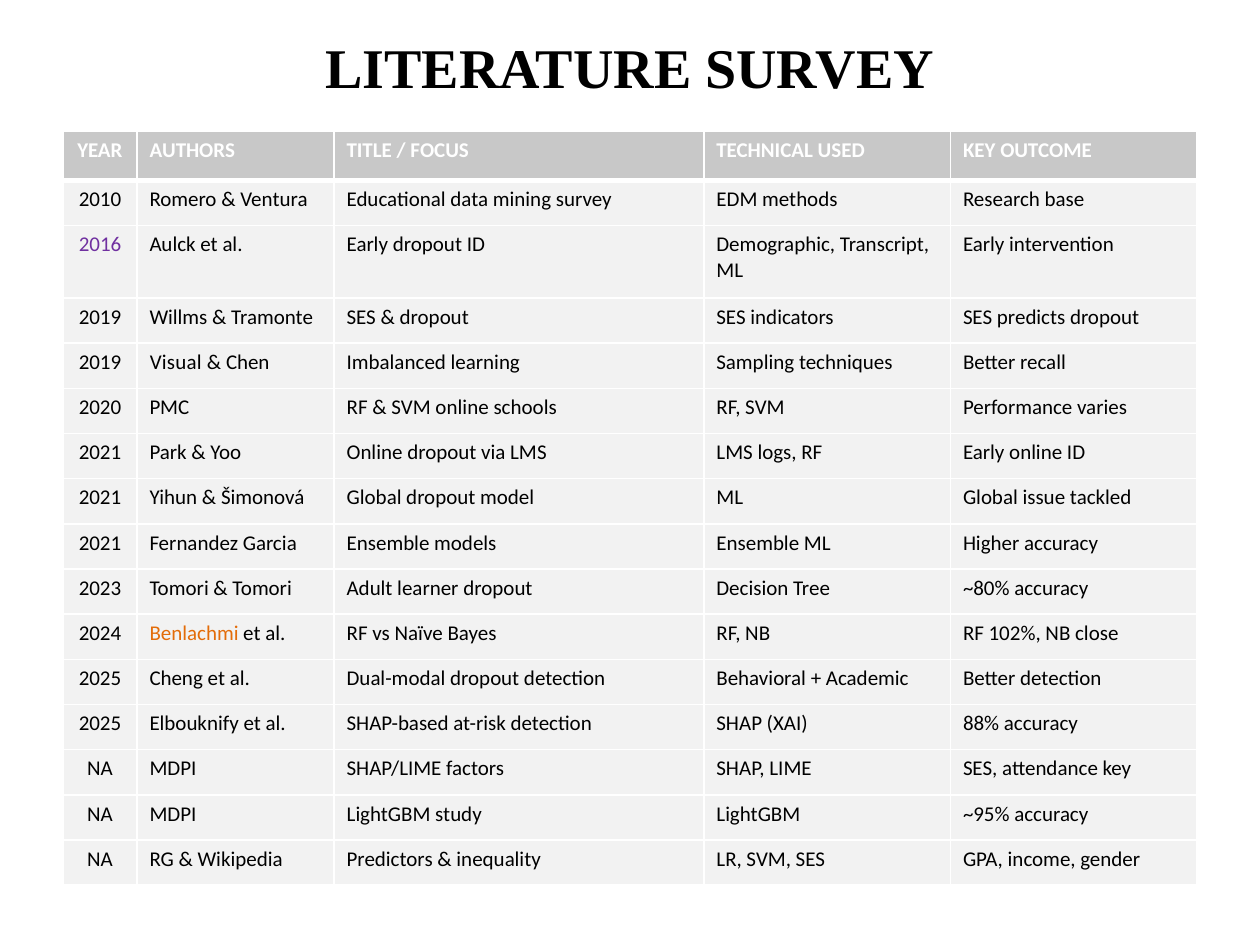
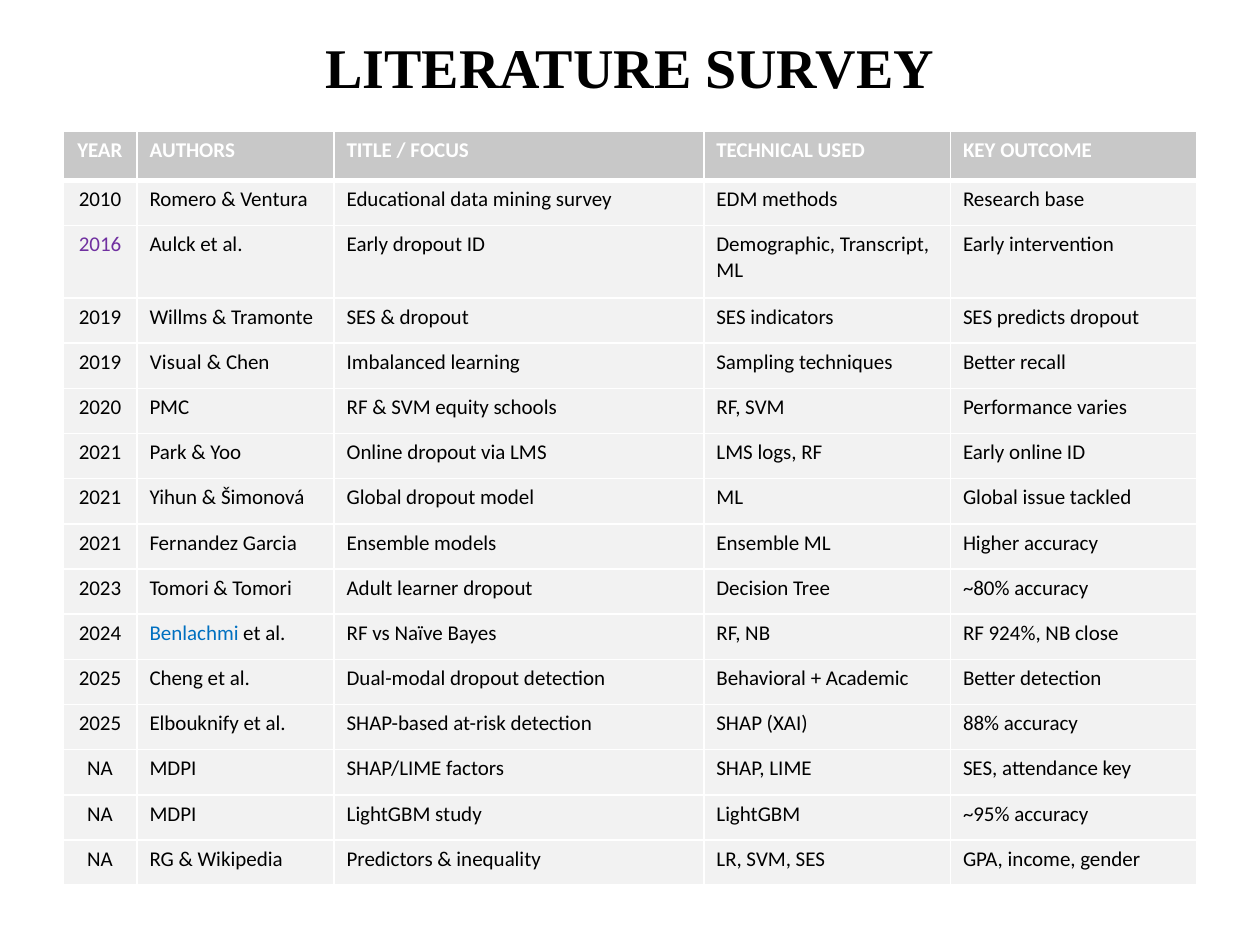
SVM online: online -> equity
Benlachmi colour: orange -> blue
102%: 102% -> 924%
